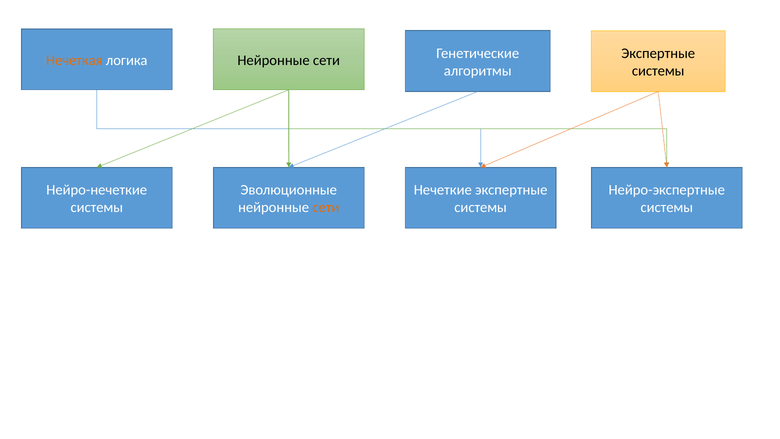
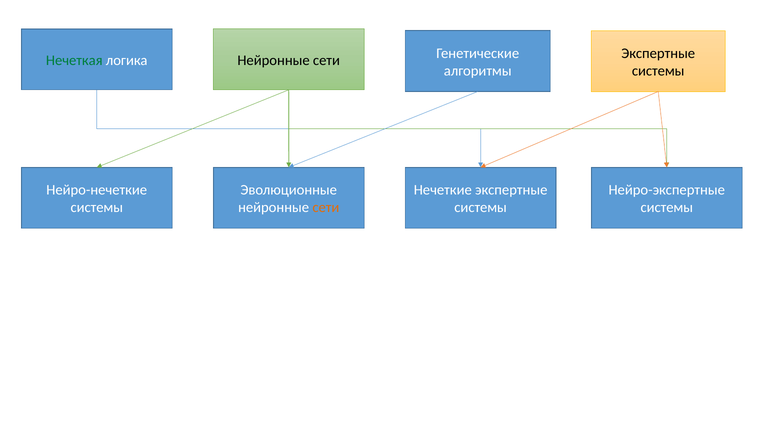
Нечеткая colour: orange -> green
